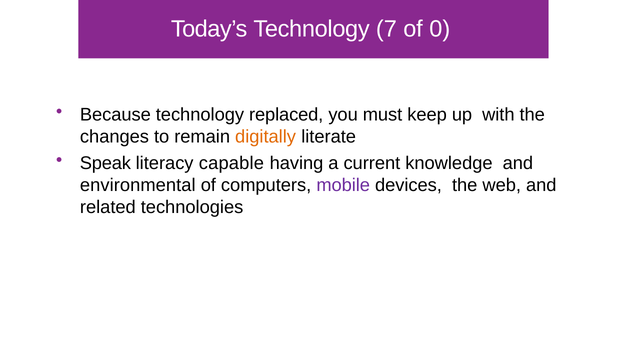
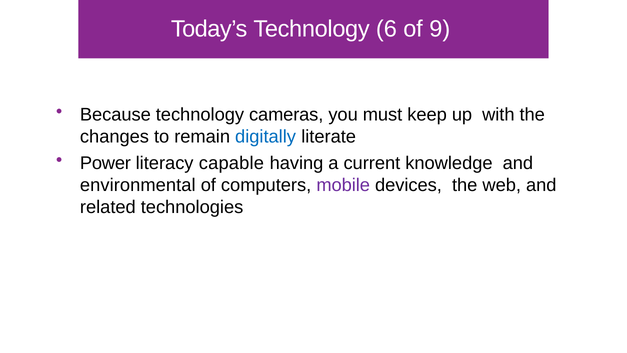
7: 7 -> 6
0: 0 -> 9
replaced: replaced -> cameras
digitally colour: orange -> blue
Speak: Speak -> Power
